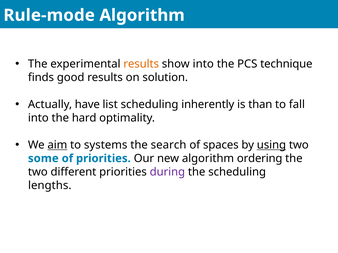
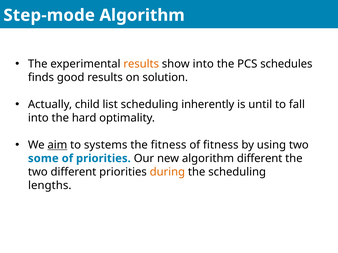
Rule-mode: Rule-mode -> Step-mode
technique: technique -> schedules
have: have -> child
than: than -> until
the search: search -> fitness
of spaces: spaces -> fitness
using underline: present -> none
algorithm ordering: ordering -> different
during colour: purple -> orange
